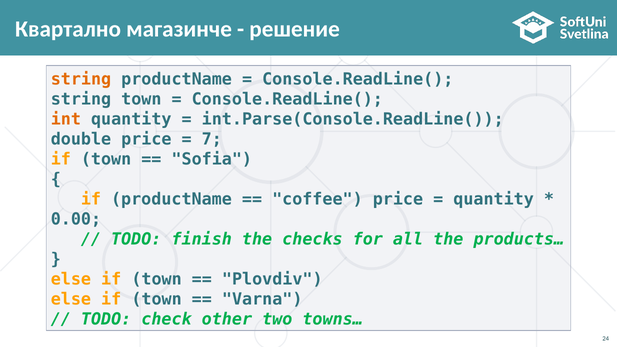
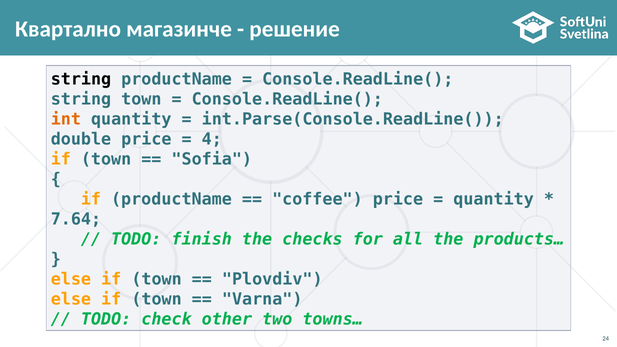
string at (81, 79) colour: orange -> black
7: 7 -> 4
0.00: 0.00 -> 7.64
